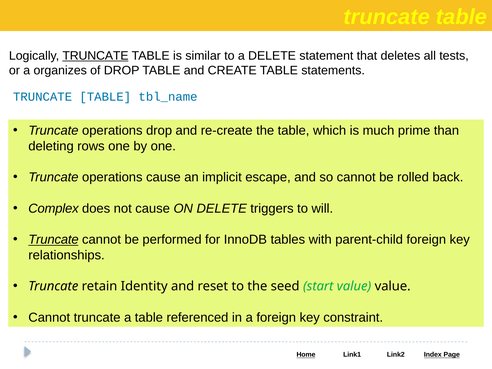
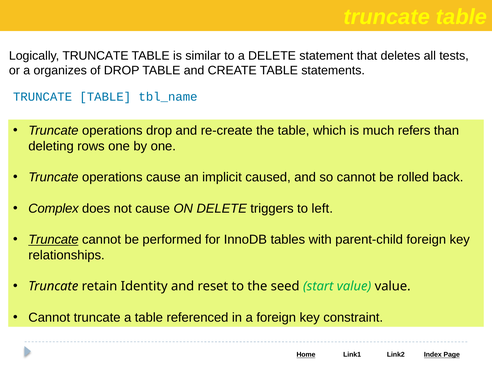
TRUNCATE at (95, 56) underline: present -> none
prime: prime -> refers
escape: escape -> caused
will: will -> left
